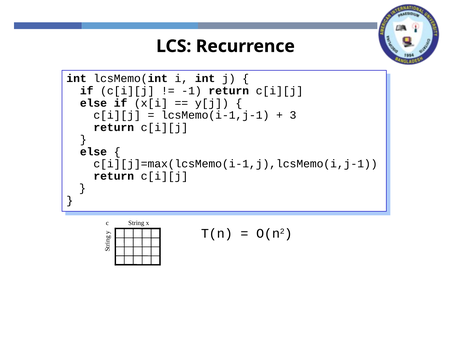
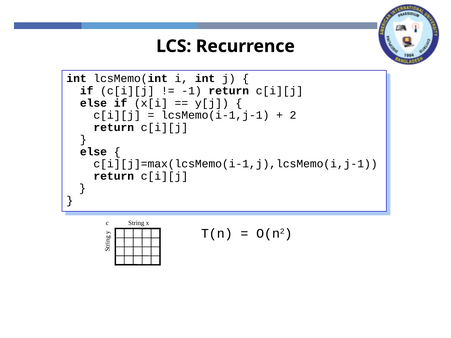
3: 3 -> 2
